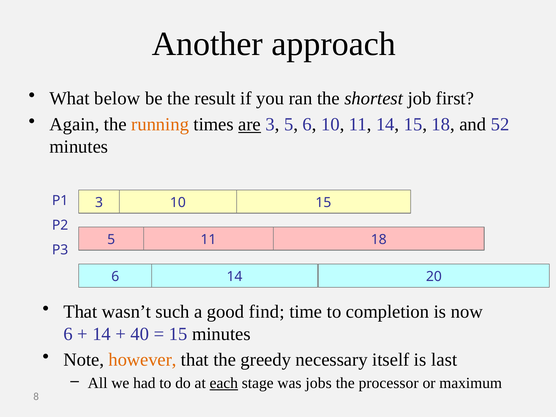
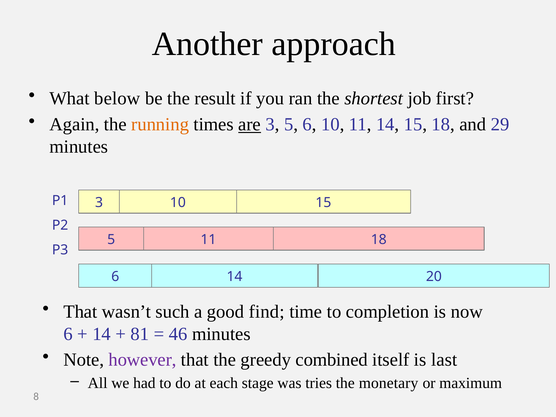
52: 52 -> 29
40: 40 -> 81
15 at (178, 334): 15 -> 46
however colour: orange -> purple
necessary: necessary -> combined
each underline: present -> none
jobs: jobs -> tries
processor: processor -> monetary
